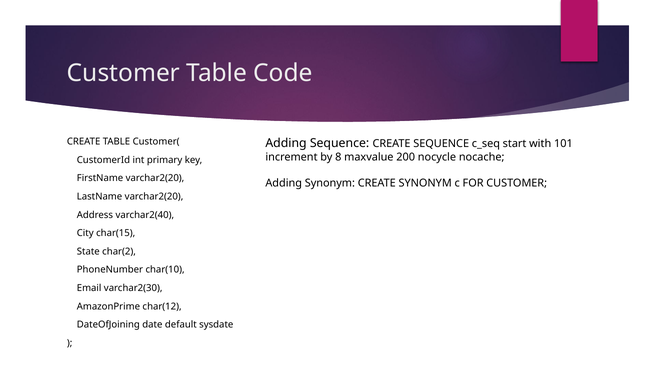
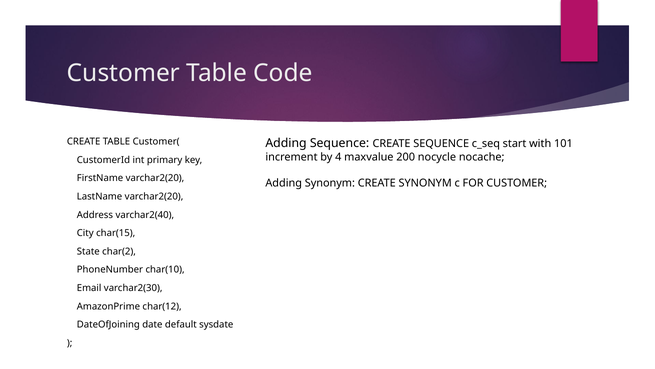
8: 8 -> 4
